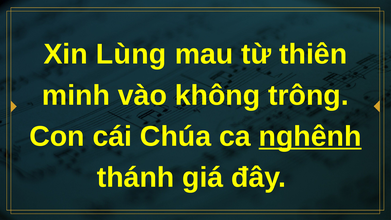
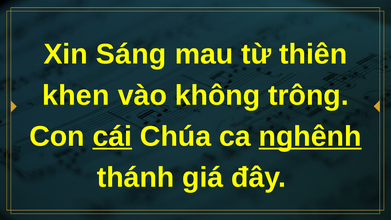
Lùng: Lùng -> Sáng
minh: minh -> khen
cái underline: none -> present
